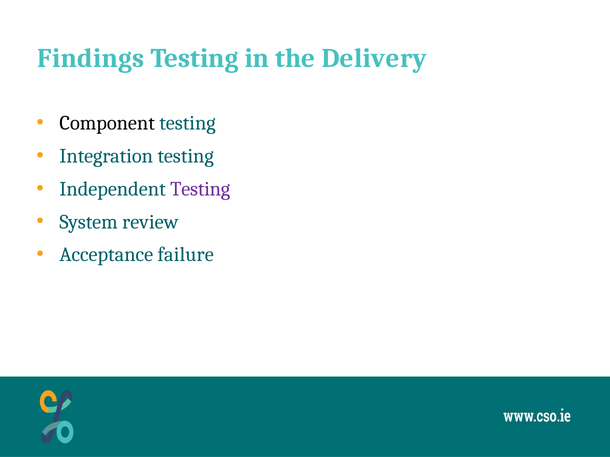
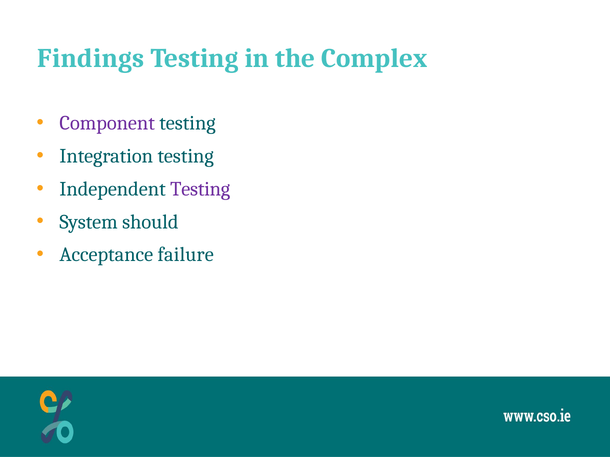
Delivery: Delivery -> Complex
Component colour: black -> purple
review: review -> should
